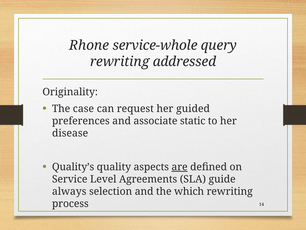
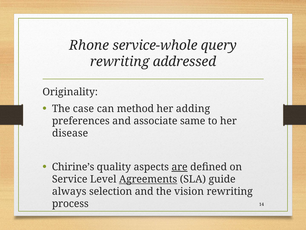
request: request -> method
guided: guided -> adding
static: static -> same
Quality’s: Quality’s -> Chirine’s
Agreements underline: none -> present
which: which -> vision
